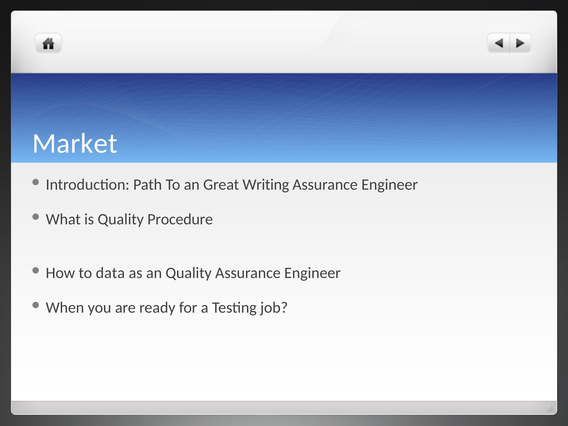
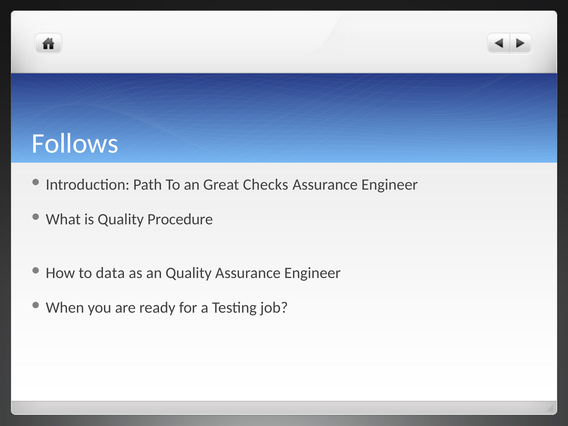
Market: Market -> Follows
Writing: Writing -> Checks
